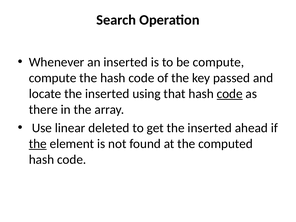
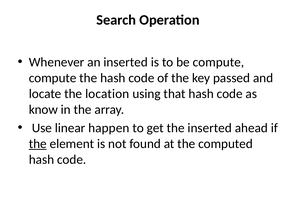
locate the inserted: inserted -> location
code at (230, 94) underline: present -> none
there: there -> know
deleted: deleted -> happen
